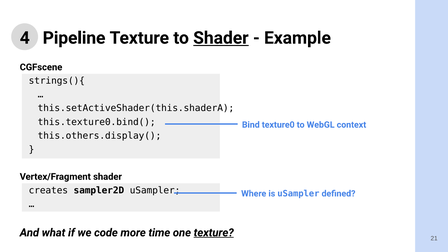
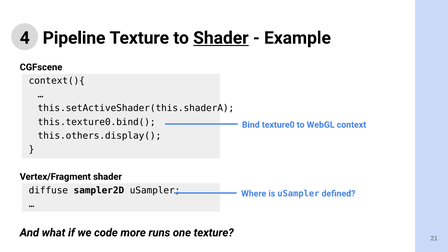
strings(){: strings(){ -> context(){
creates: creates -> diffuse
time: time -> runs
texture at (214, 233) underline: present -> none
